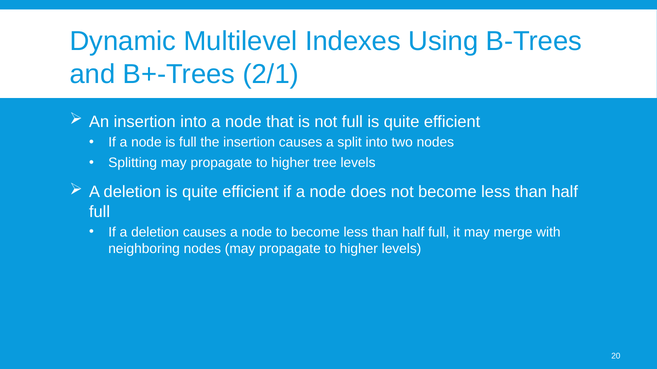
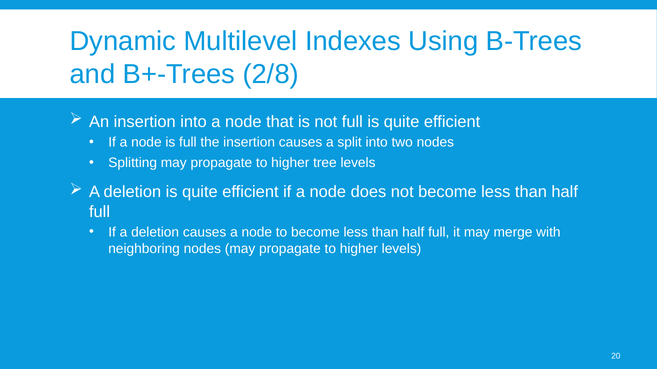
2/1: 2/1 -> 2/8
